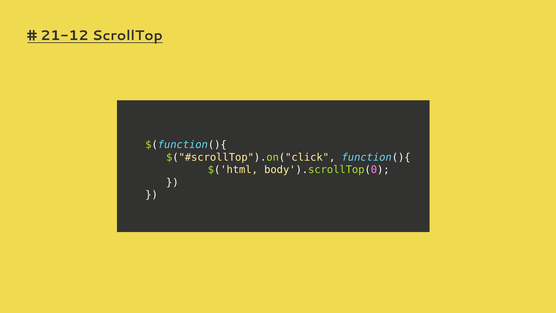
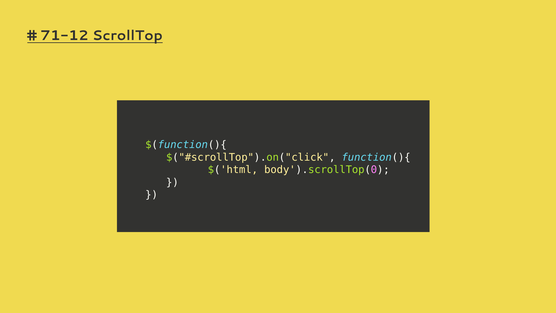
21-12: 21-12 -> 71-12
